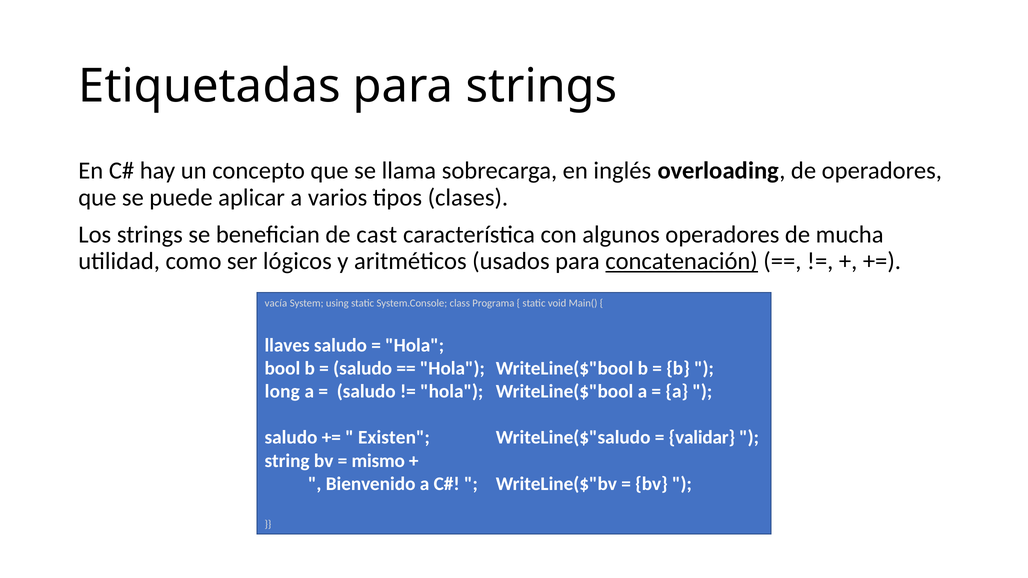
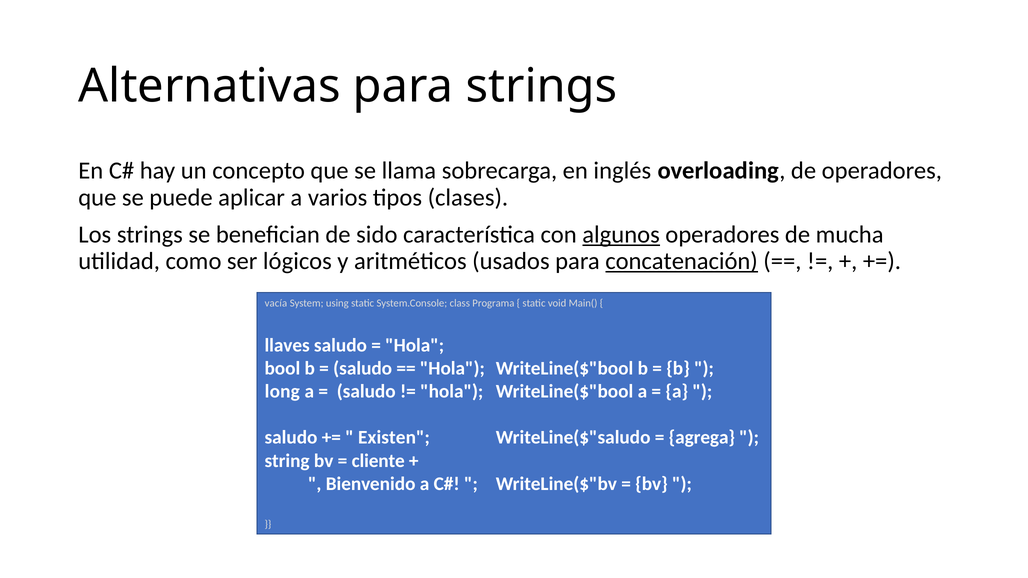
Etiquetadas: Etiquetadas -> Alternativas
cast: cast -> sido
algunos underline: none -> present
validar: validar -> agrega
mismo: mismo -> cliente
